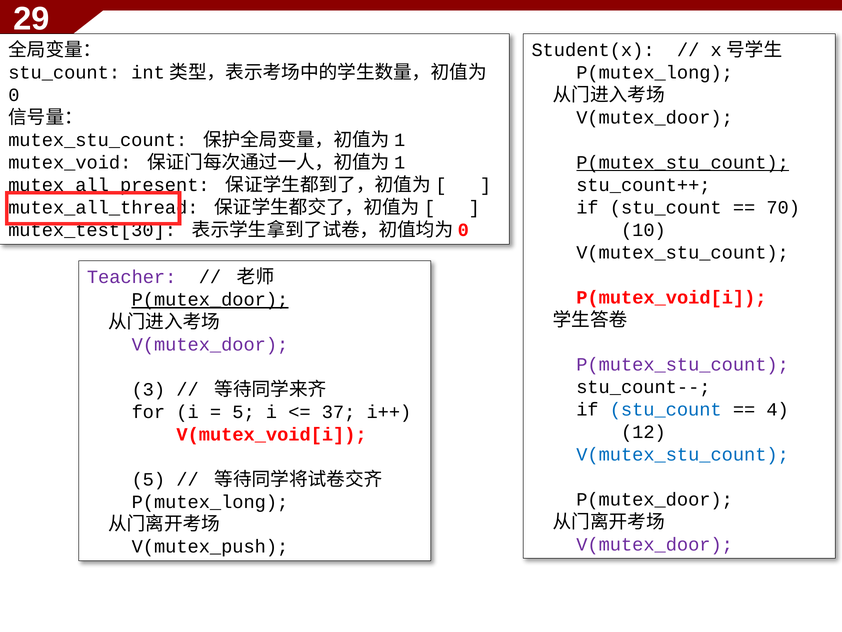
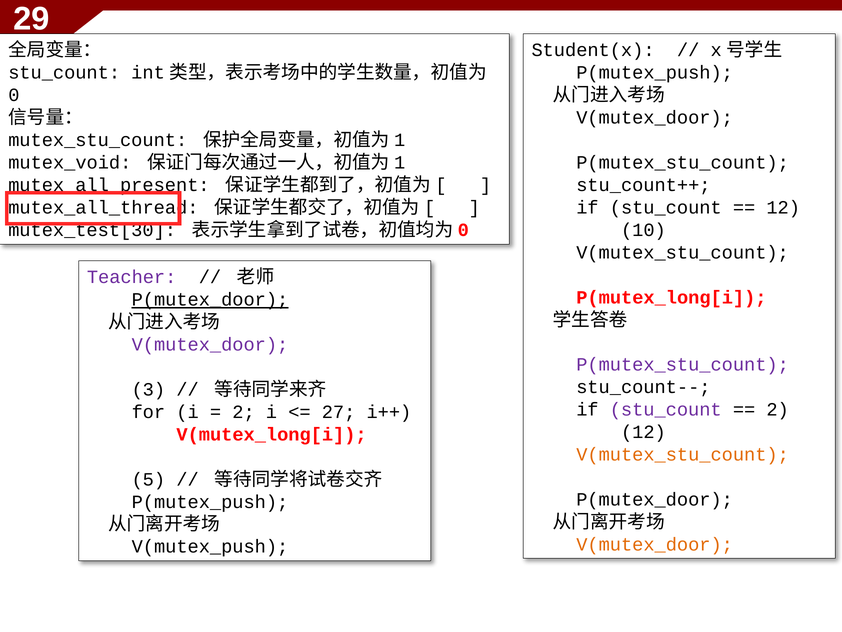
P(mutex_long at (655, 73): P(mutex_long -> P(mutex_push
P(mutex_stu_count at (683, 162) underline: present -> none
70 at (783, 207): 70 -> 12
P(mutex_void[i: P(mutex_void[i -> P(mutex_long[i
stu_count at (666, 409) colour: blue -> purple
4 at (778, 409): 4 -> 2
5 at (244, 412): 5 -> 2
37: 37 -> 27
V(mutex_void[i: V(mutex_void[i -> V(mutex_long[i
V(mutex_stu_count at (683, 454) colour: blue -> orange
P(mutex_long at (210, 501): P(mutex_long -> P(mutex_push
V(mutex_door at (655, 544) colour: purple -> orange
